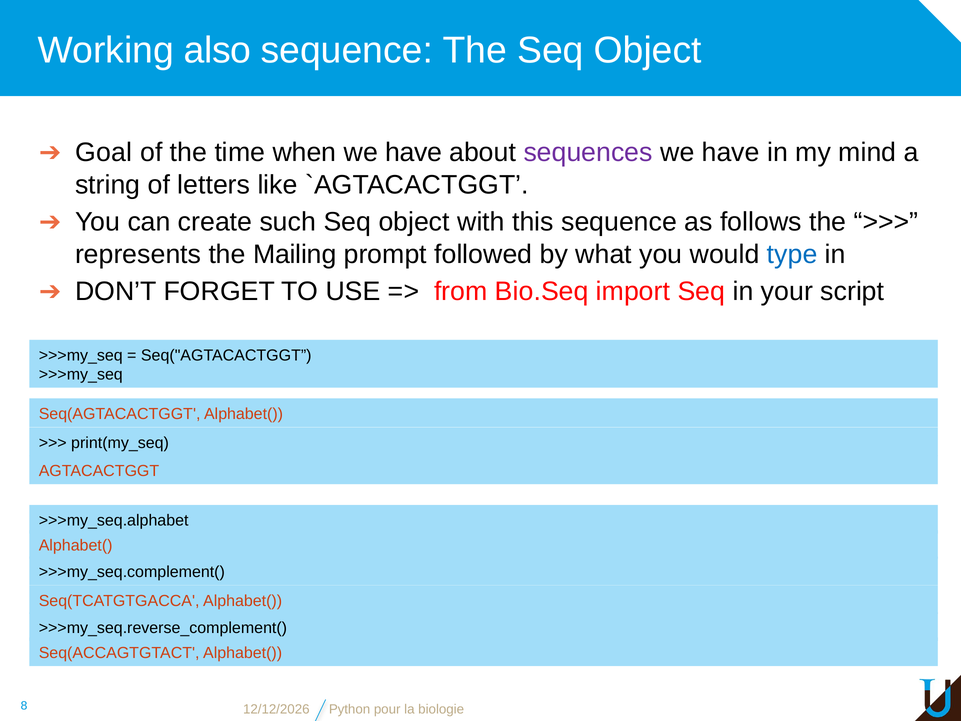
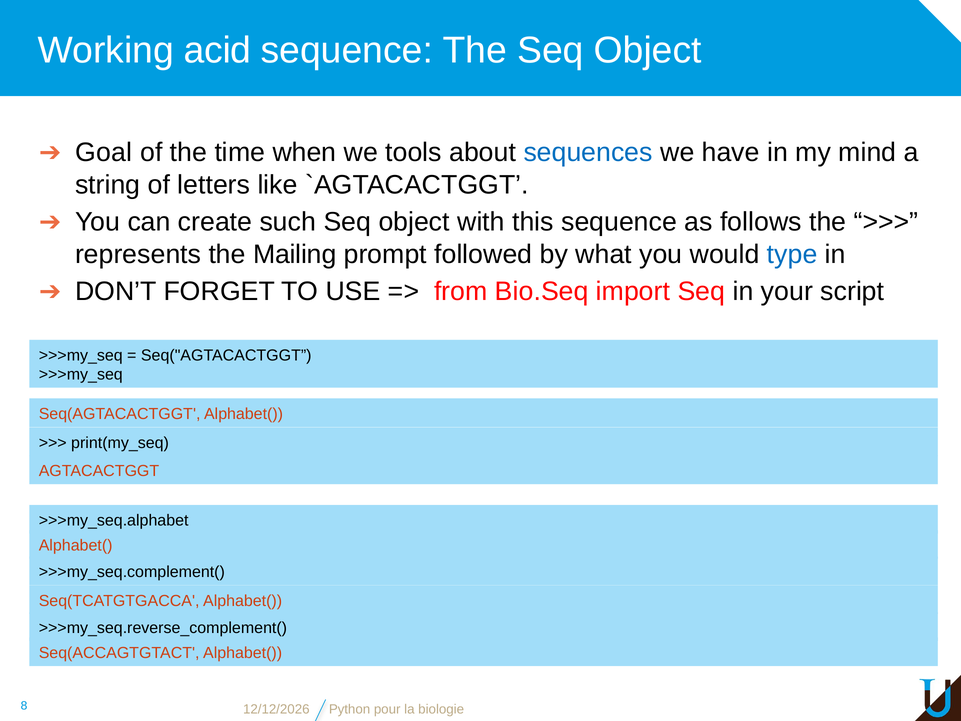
also: also -> acid
when we have: have -> tools
sequences colour: purple -> blue
